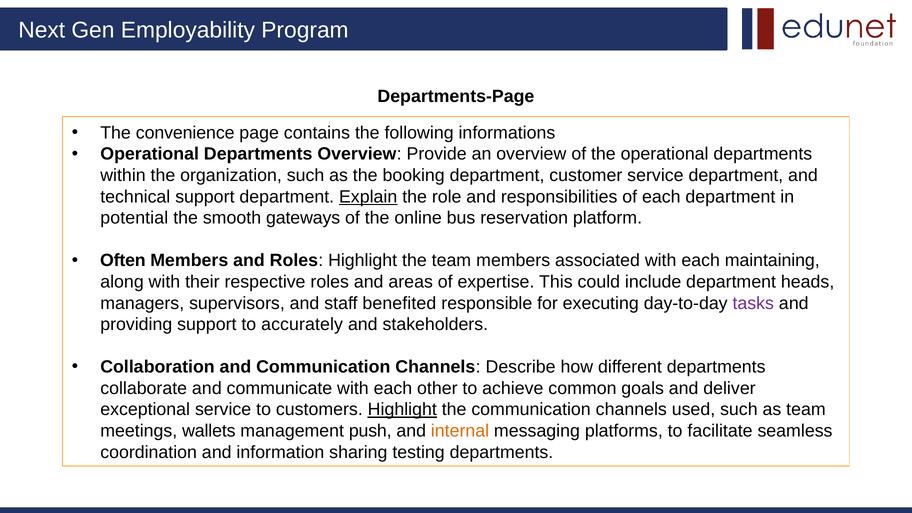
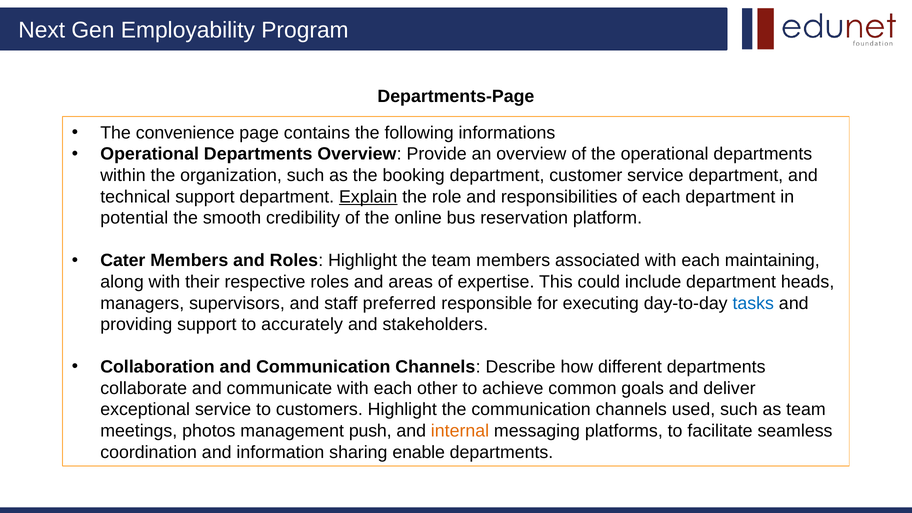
gateways: gateways -> credibility
Often: Often -> Cater
benefited: benefited -> preferred
tasks colour: purple -> blue
Highlight at (402, 410) underline: present -> none
wallets: wallets -> photos
testing: testing -> enable
